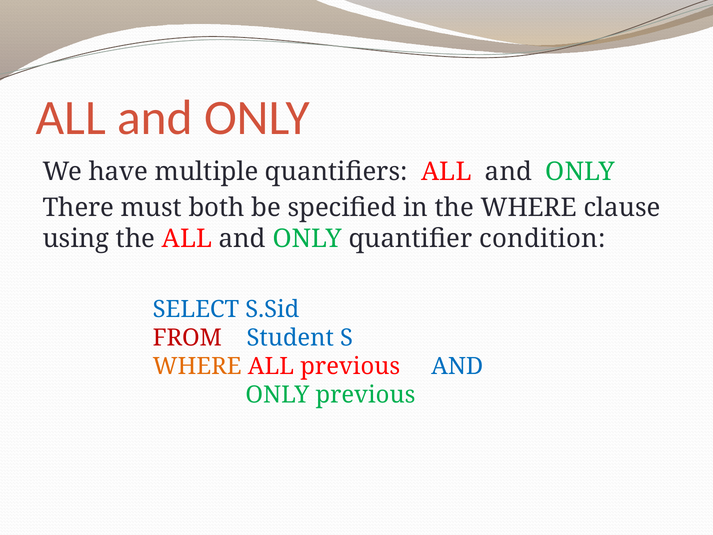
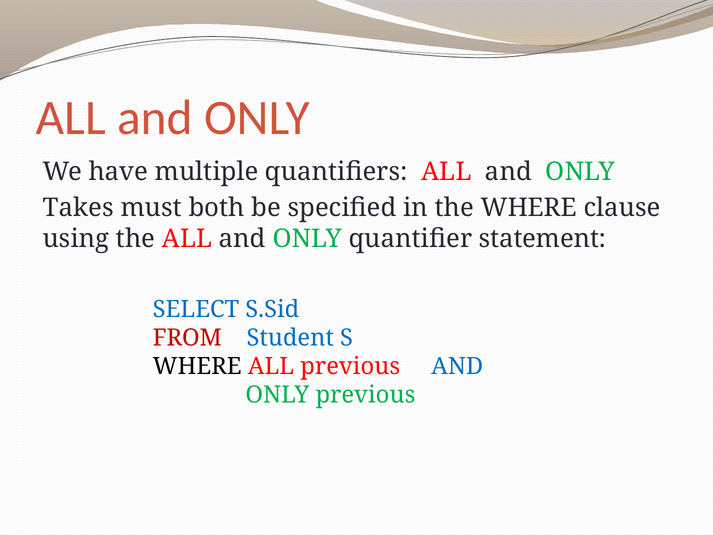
There: There -> Takes
condition: condition -> statement
WHERE at (197, 366) colour: orange -> black
